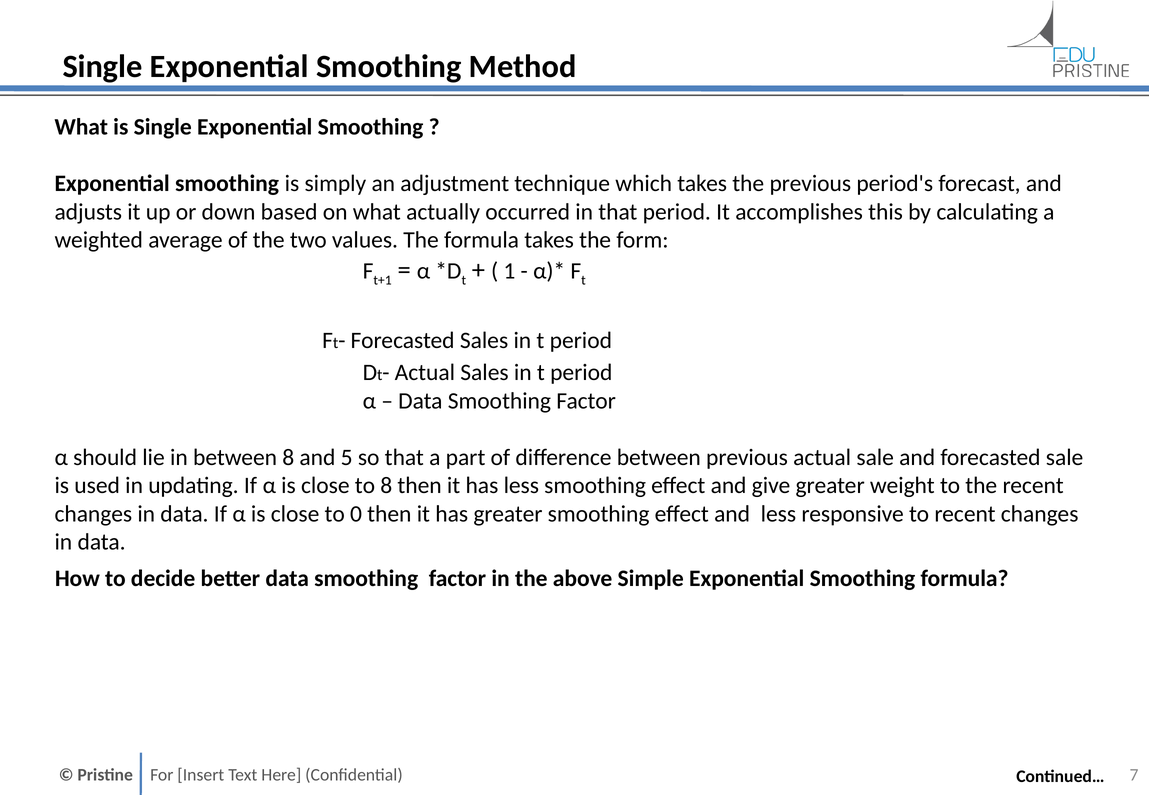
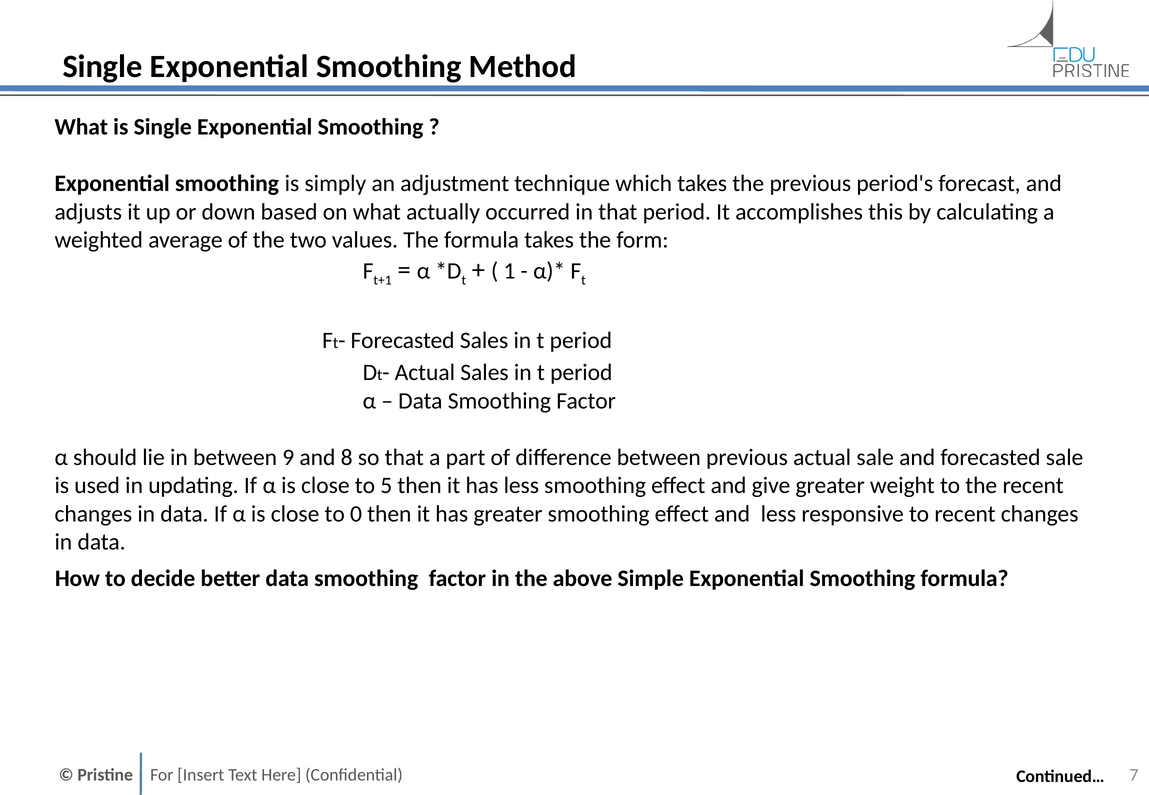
between 8: 8 -> 9
5: 5 -> 8
to 8: 8 -> 5
